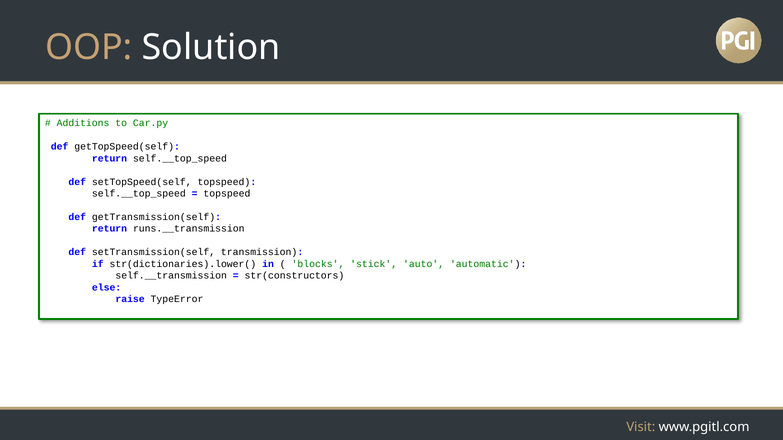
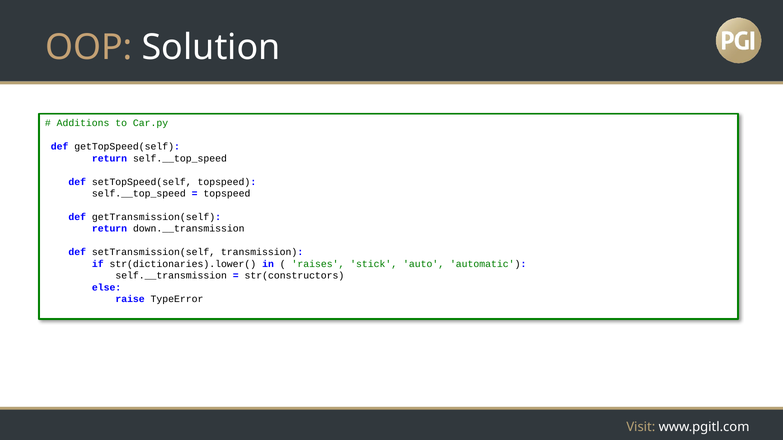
runs.__transmission: runs.__transmission -> down.__transmission
blocks: blocks -> raises
